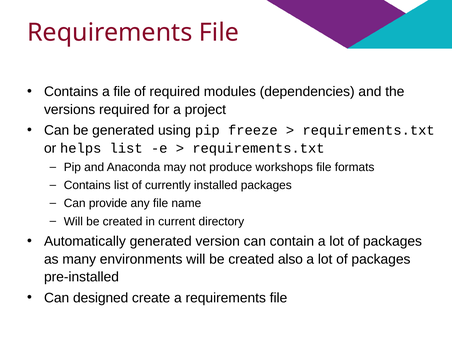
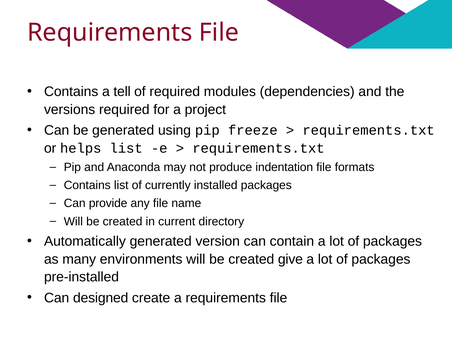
a file: file -> tell
workshops: workshops -> indentation
also: also -> give
